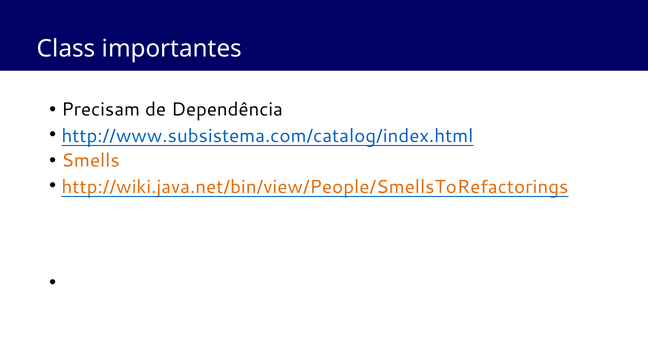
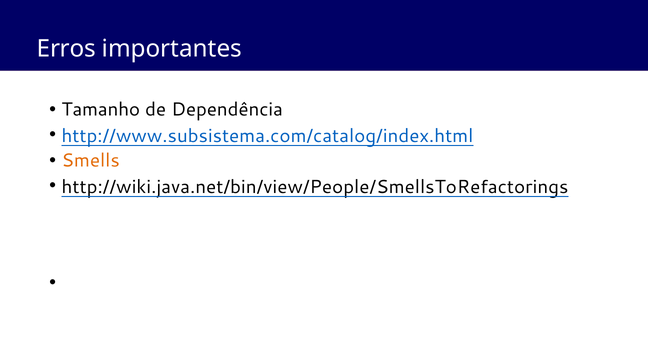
Class: Class -> Erros
Precisam: Precisam -> Tamanho
http://wiki.java.net/bin/view/People/SmellsToRefactorings colour: orange -> black
